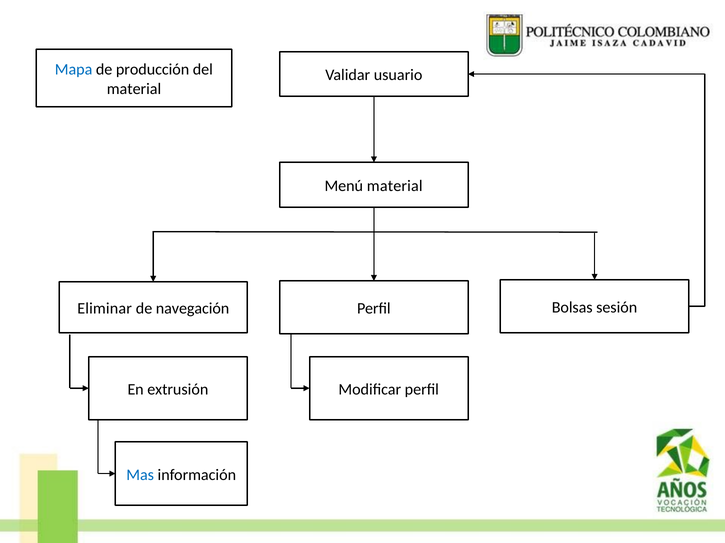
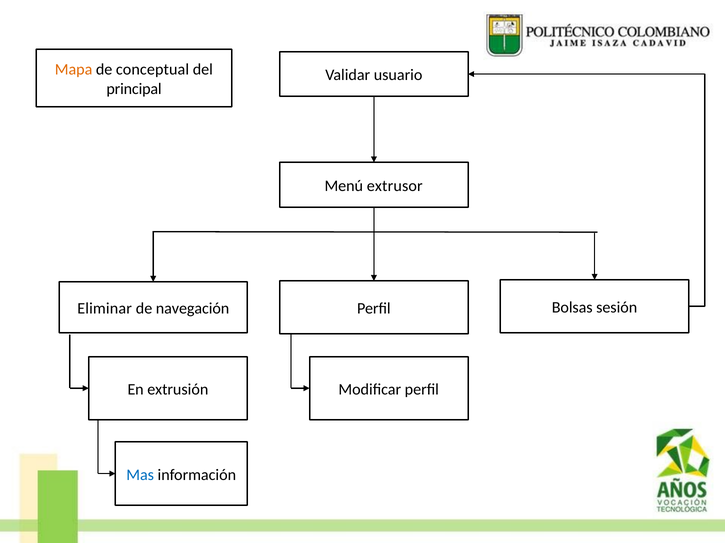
Mapa colour: blue -> orange
producción: producción -> conceptual
material at (134, 89): material -> principal
Menú material: material -> extrusor
